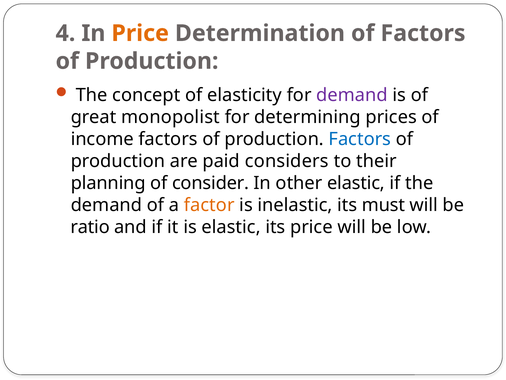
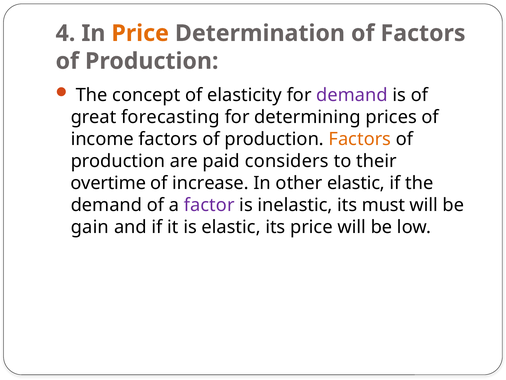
monopolist: monopolist -> forecasting
Factors at (360, 139) colour: blue -> orange
planning: planning -> overtime
consider: consider -> increase
factor colour: orange -> purple
ratio: ratio -> gain
